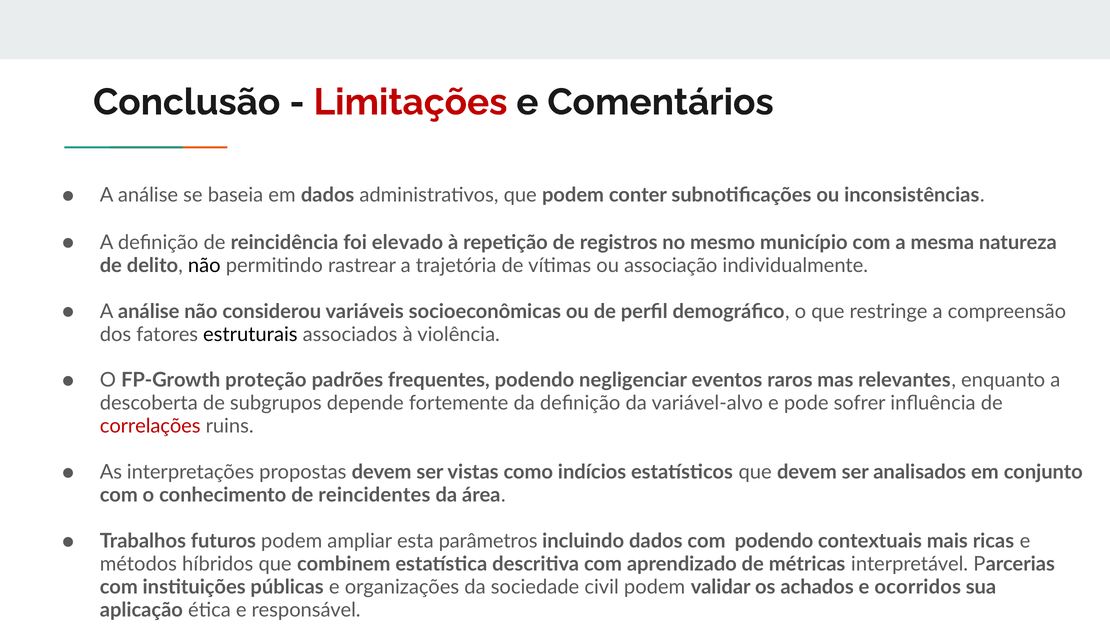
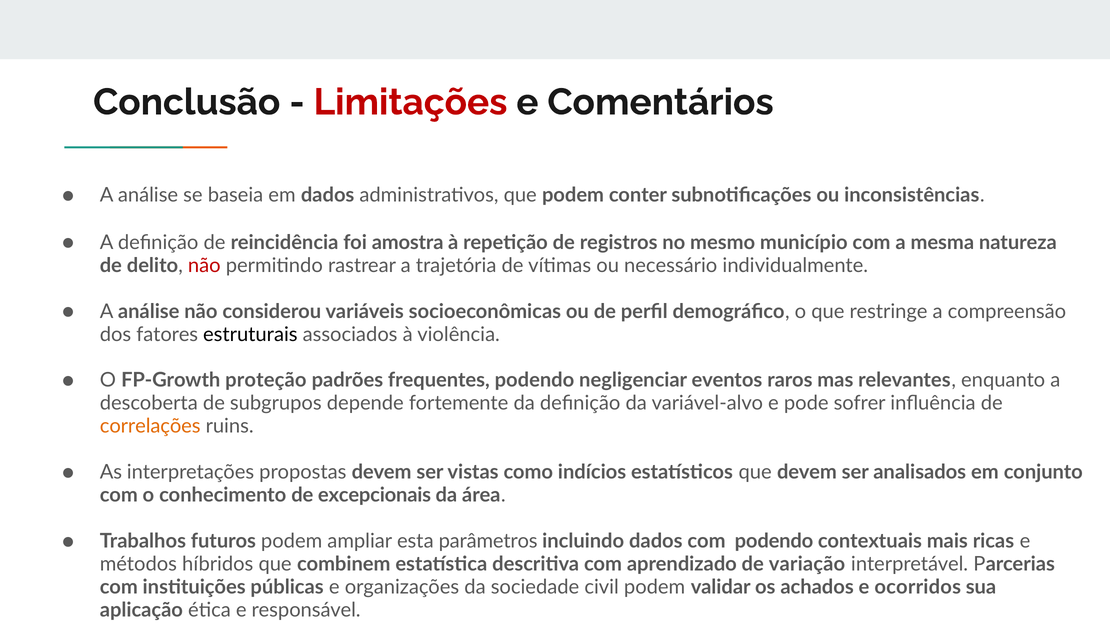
elevado: elevado -> amostra
não at (204, 266) colour: black -> red
associação: associação -> necessário
correlações colour: red -> orange
reincidentes: reincidentes -> excepcionais
métricas: métricas -> variação
